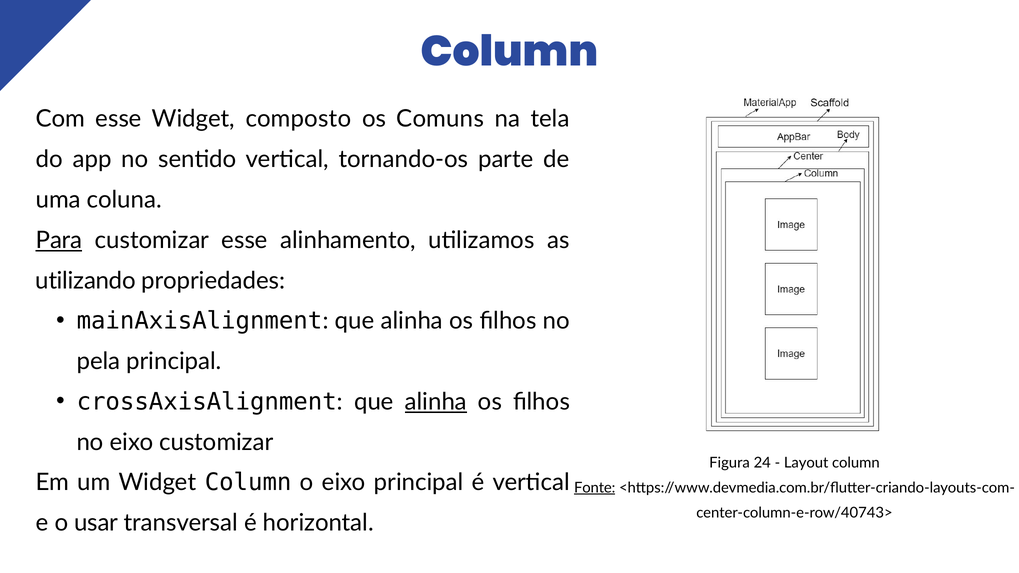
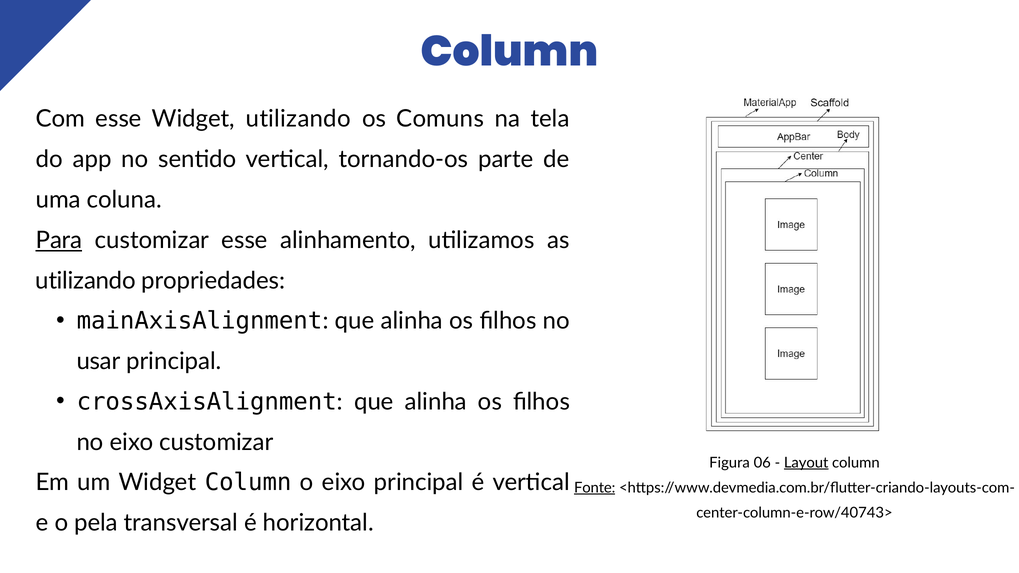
Widget composto: composto -> utilizando
pela: pela -> usar
alinha at (436, 402) underline: present -> none
24: 24 -> 06
Layout underline: none -> present
usar: usar -> pela
